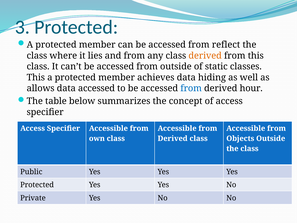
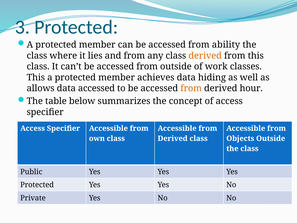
reflect: reflect -> ability
static: static -> work
from at (191, 88) colour: blue -> orange
